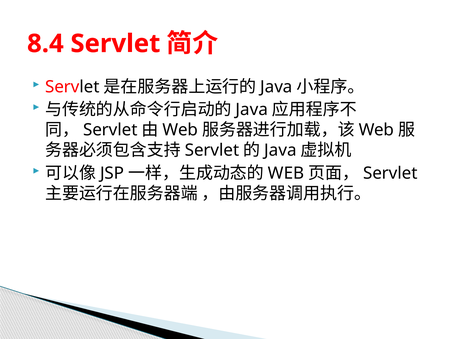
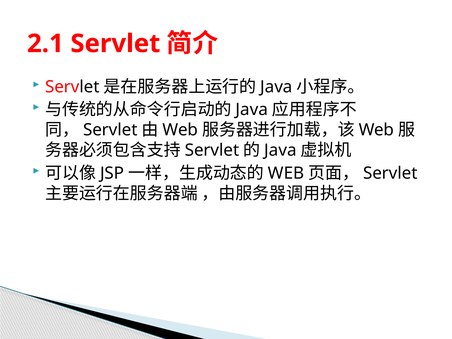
8.4: 8.4 -> 2.1
